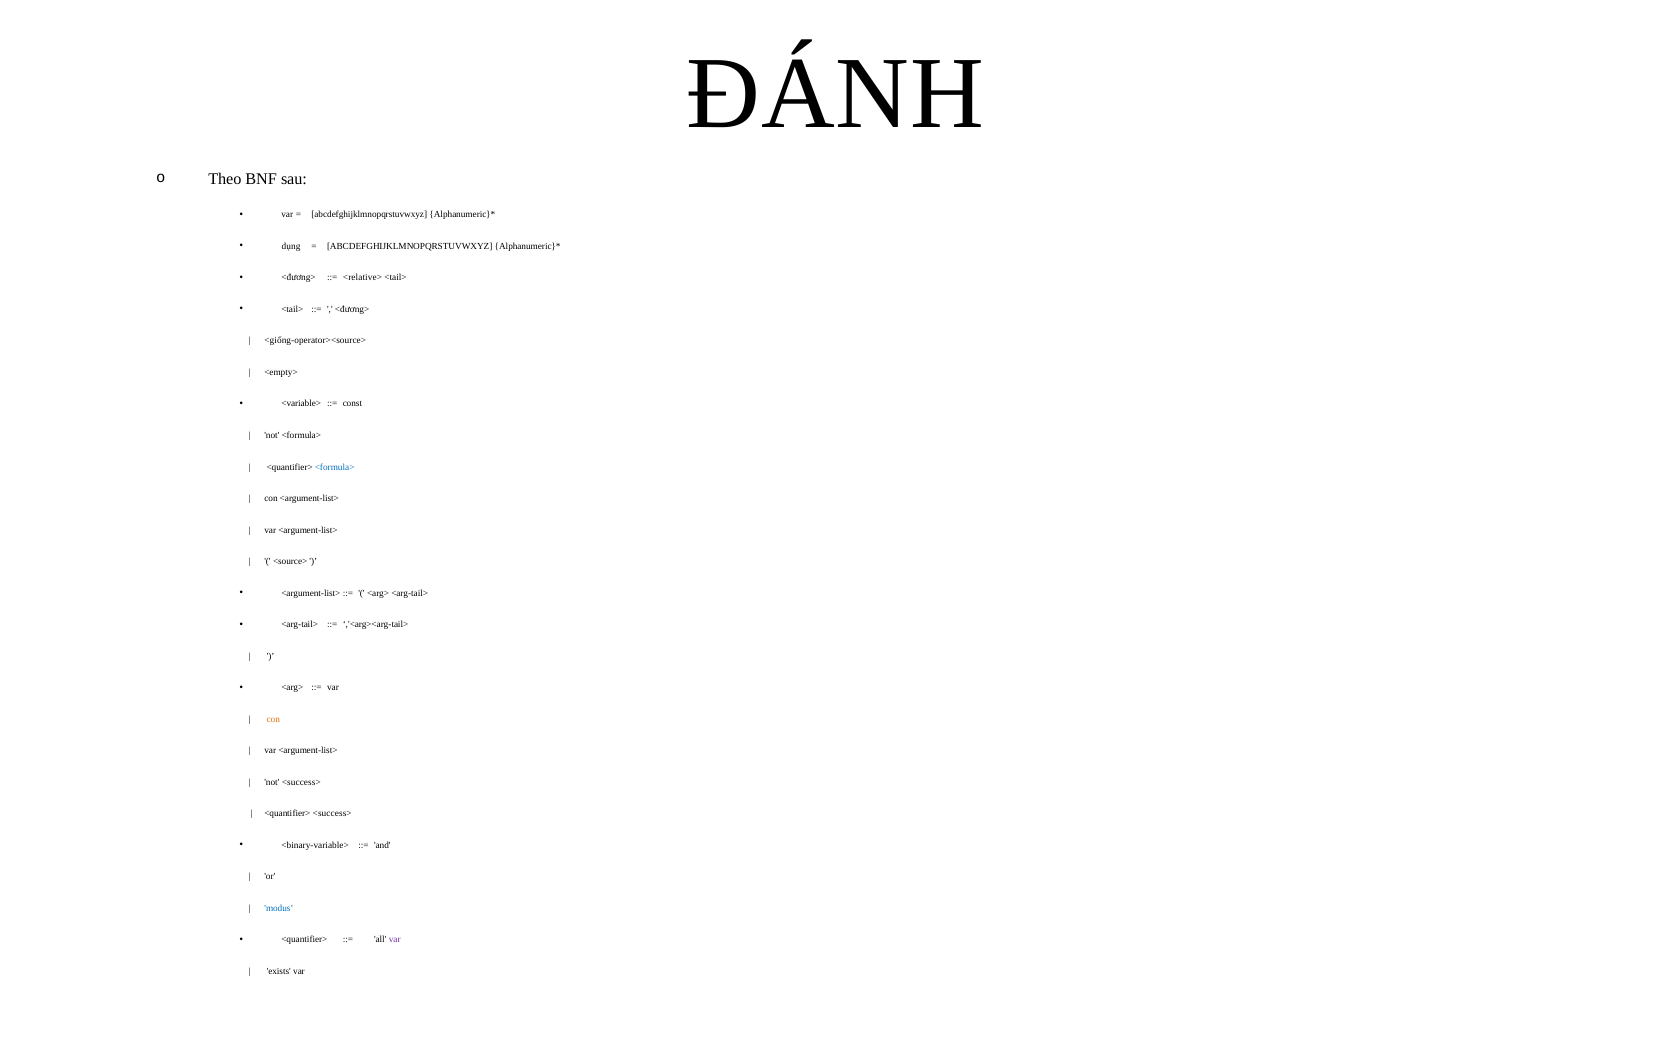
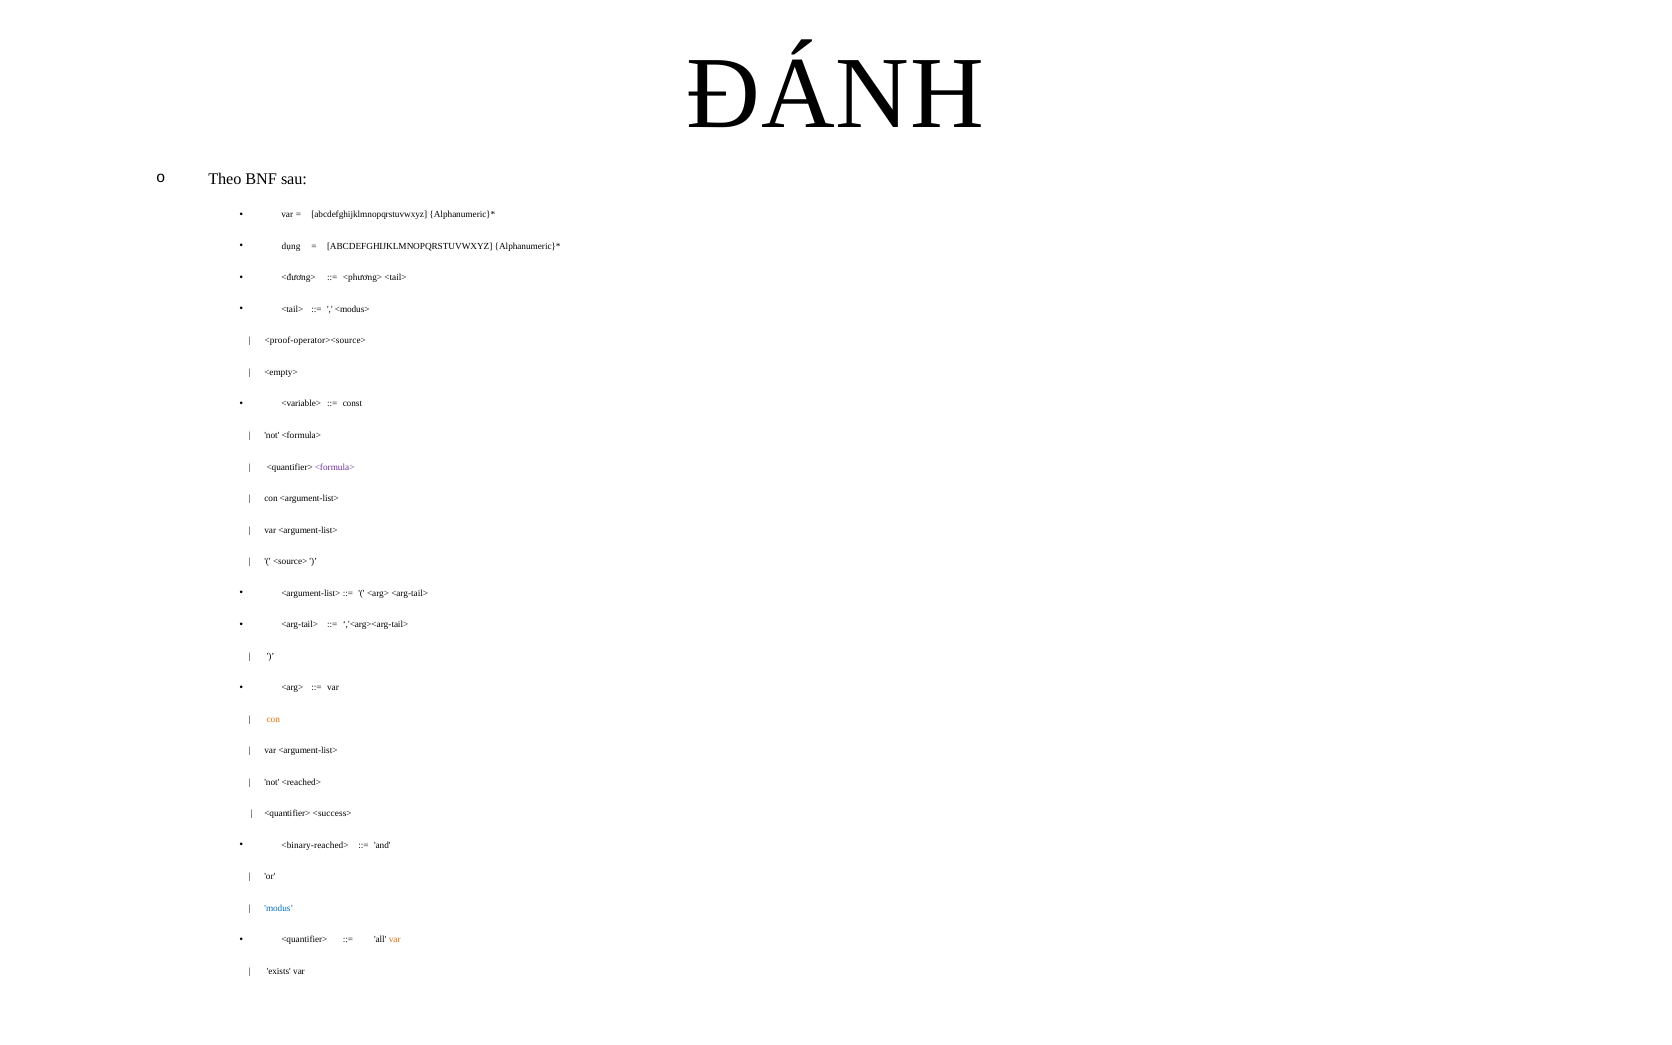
<relative>: <relative> -> <phương>
<đương> at (352, 309): <đương> -> <modus>
<giống-operator><source>: <giống-operator><source> -> <proof-operator><source>
<formula> at (335, 467) colour: blue -> purple
not <success>: <success> -> <reached>
<binary-variable>: <binary-variable> -> <binary-reached>
var at (395, 940) colour: purple -> orange
